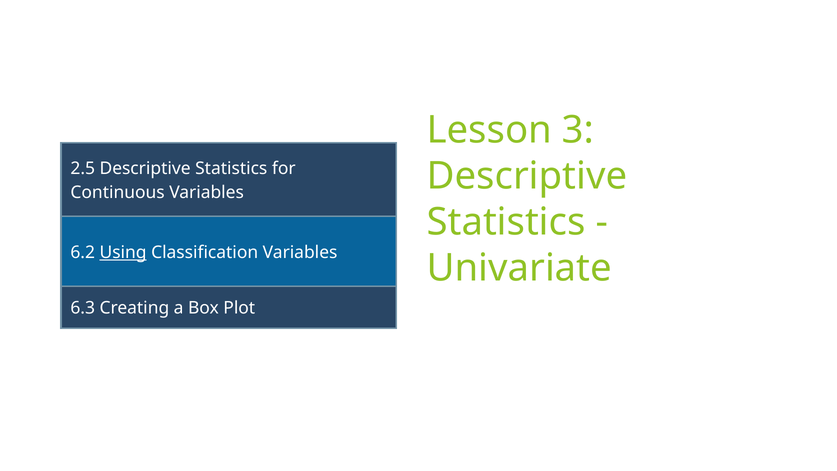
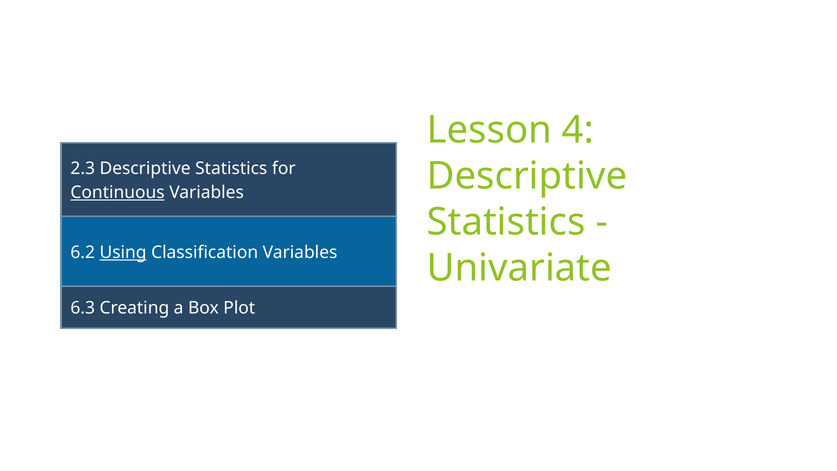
3: 3 -> 4
2.5: 2.5 -> 2.3
Continuous underline: none -> present
